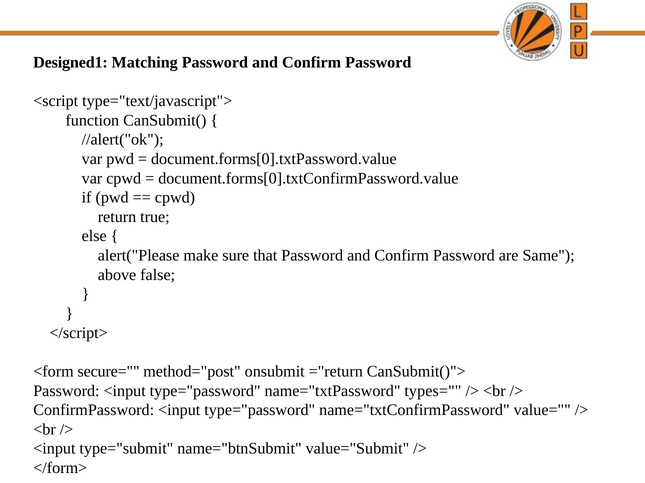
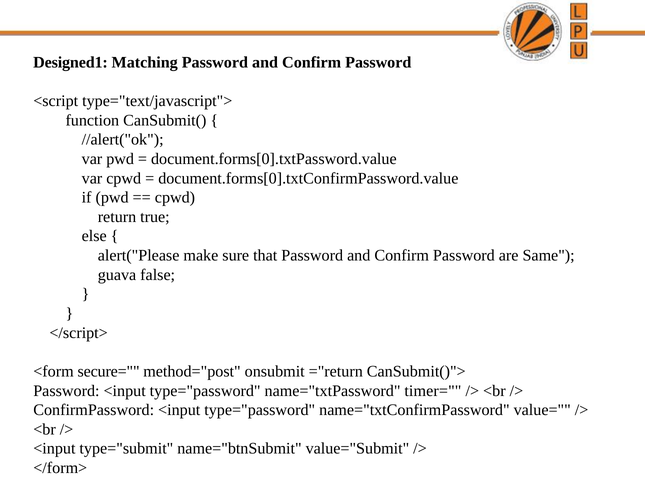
above: above -> guava
types=: types= -> timer=
